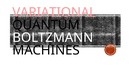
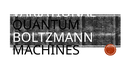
VARIATIONAL colour: pink -> white
